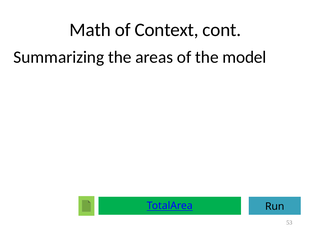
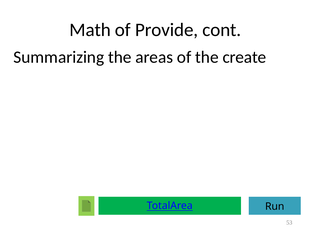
Context: Context -> Provide
model: model -> create
